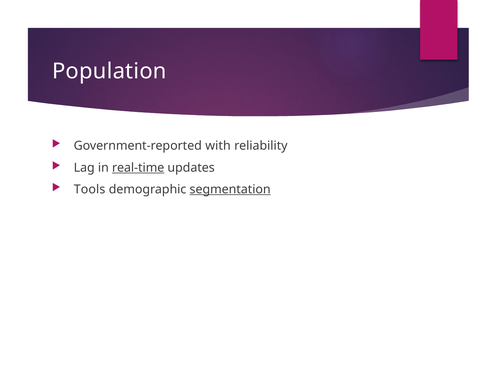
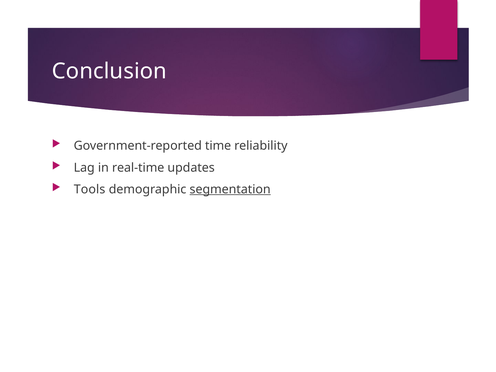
Population: Population -> Conclusion
with: with -> time
real-time underline: present -> none
